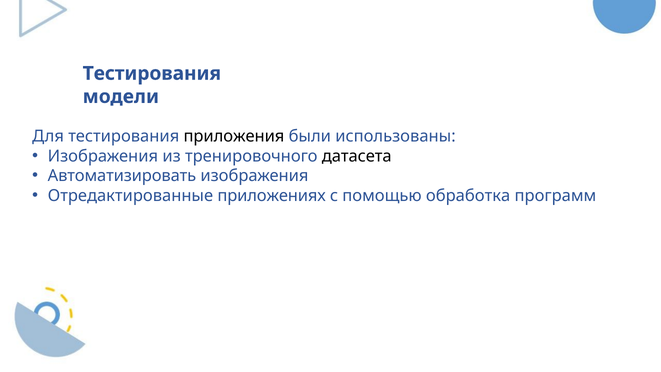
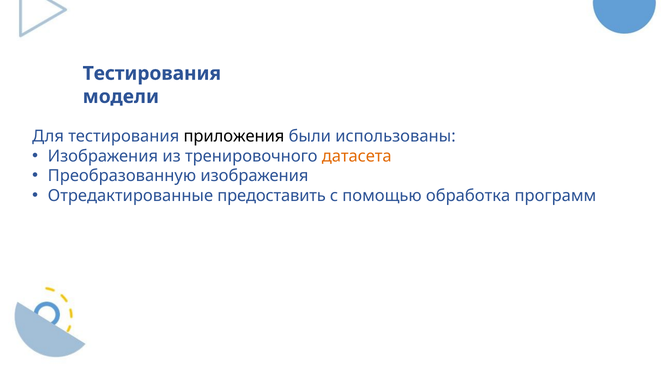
датасета colour: black -> orange
Автоматизировать: Автоматизировать -> Преобразованную
приложениях: приложениях -> предоставить
